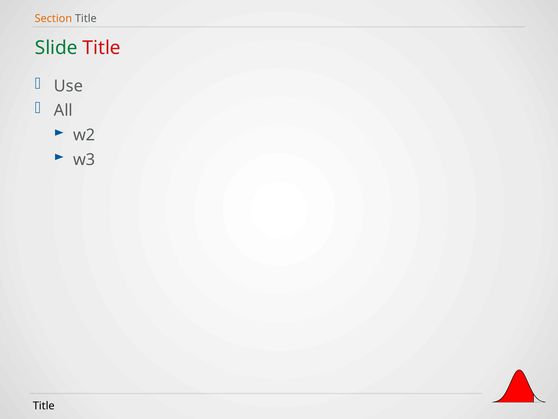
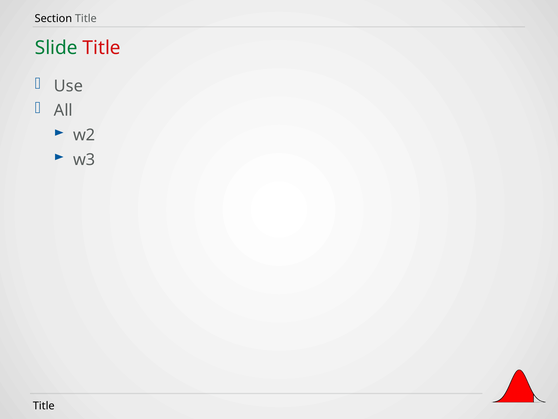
Section colour: orange -> black
